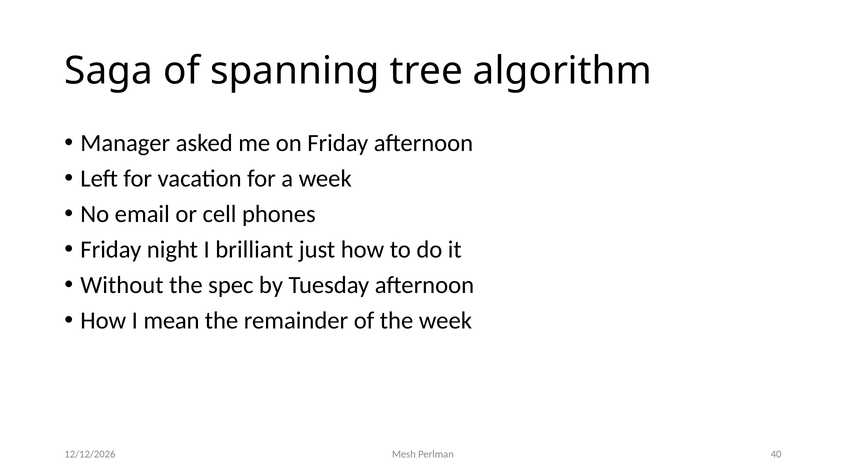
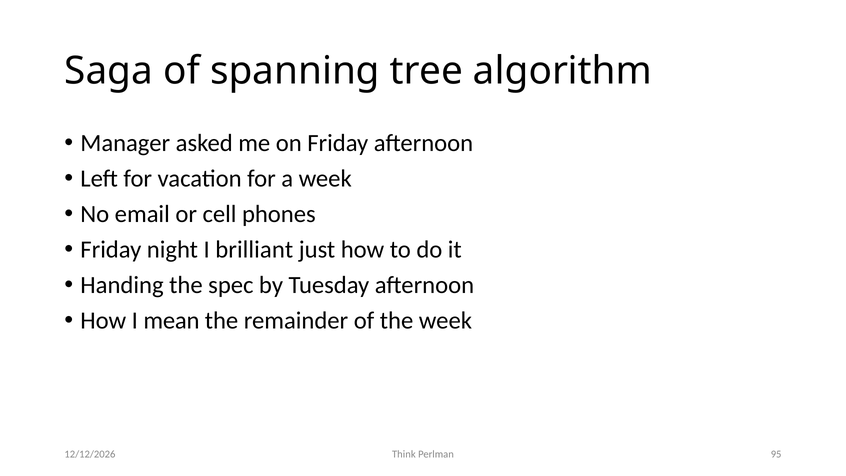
Without: Without -> Handing
Mesh: Mesh -> Think
40: 40 -> 95
